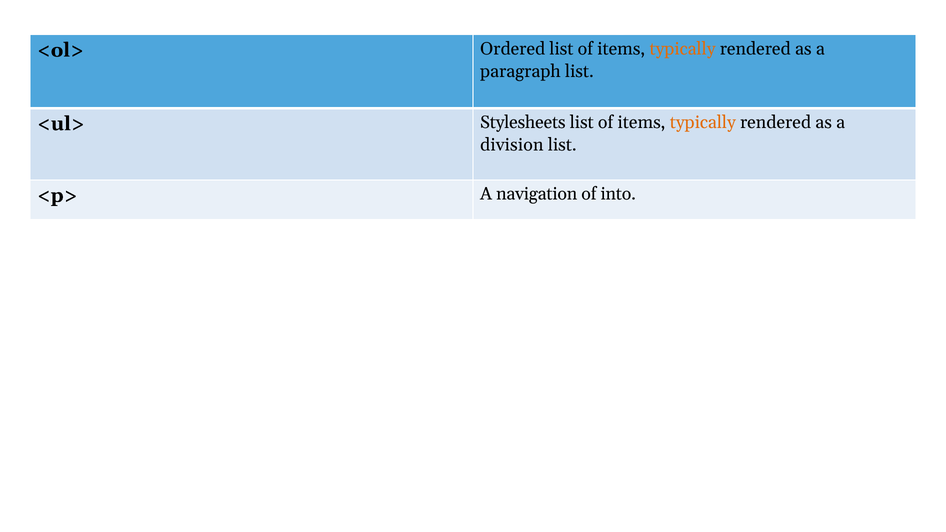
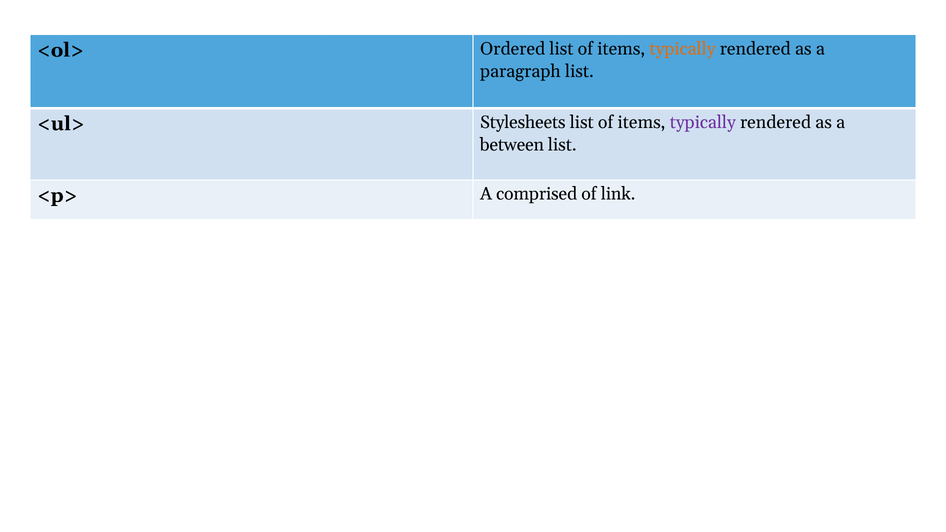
typically at (703, 122) colour: orange -> purple
division: division -> between
navigation: navigation -> comprised
into: into -> link
